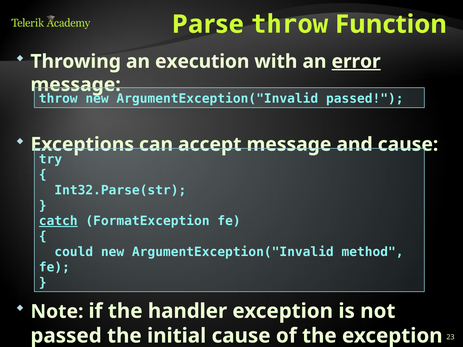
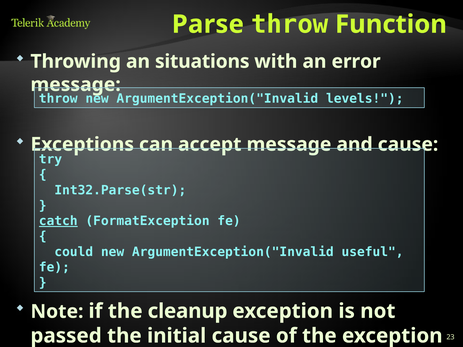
execution: execution -> situations
error underline: present -> none
ArgumentException("Invalid passed: passed -> levels
method: method -> useful
handler: handler -> cleanup
